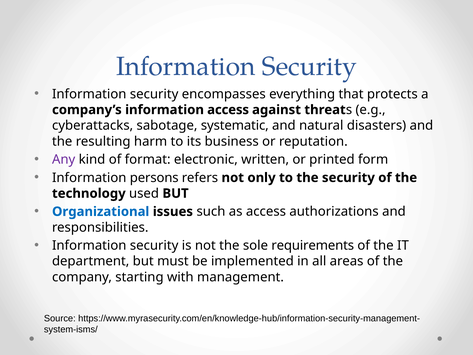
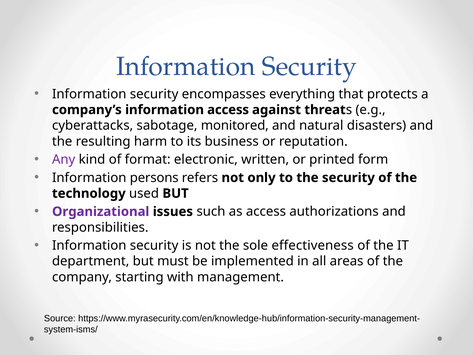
systematic: systematic -> monitored
Organizational colour: blue -> purple
requirements: requirements -> effectiveness
